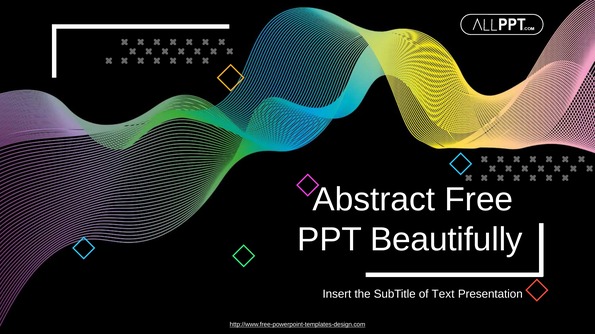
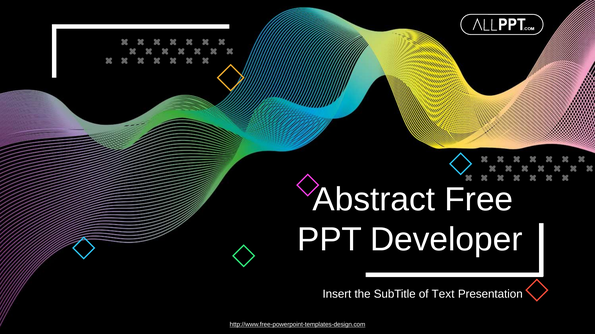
Beautifully: Beautifully -> Developer
